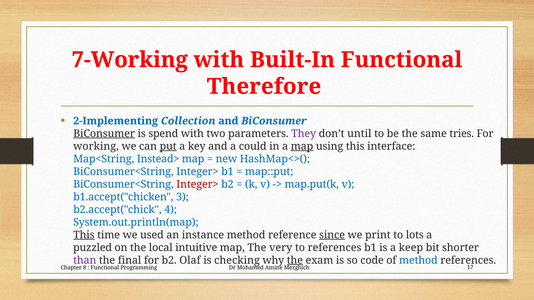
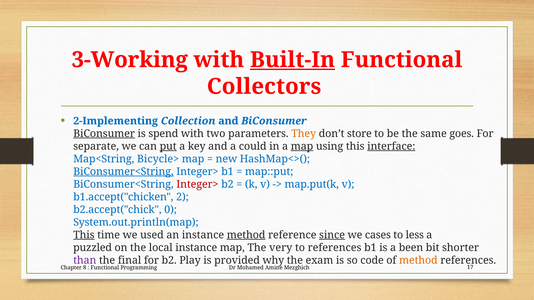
7-Working: 7-Working -> 3-Working
Built-In underline: none -> present
Therefore: Therefore -> Collectors
They colour: purple -> orange
until: until -> store
tries: tries -> goes
working: working -> separate
interface underline: none -> present
Instead>: Instead> -> Bicycle>
BiConsumer<String at (123, 172) underline: none -> present
3: 3 -> 2
4: 4 -> 0
method at (246, 235) underline: none -> present
print: print -> cases
lots: lots -> less
local intuitive: intuitive -> instance
keep: keep -> been
Olaf: Olaf -> Play
checking: checking -> provided
the at (295, 261) underline: present -> none
method at (418, 261) colour: blue -> orange
